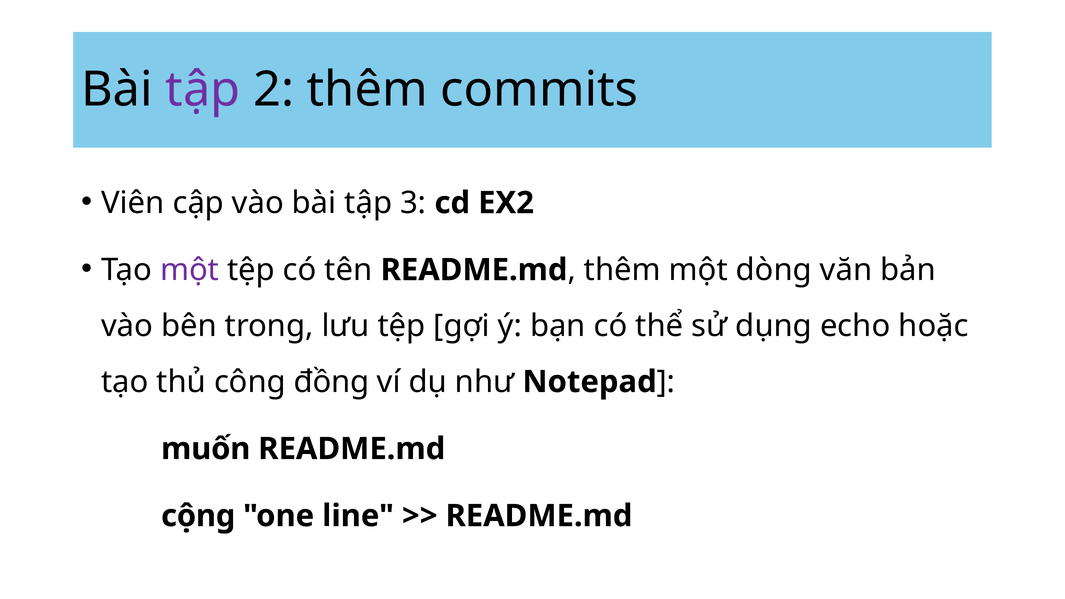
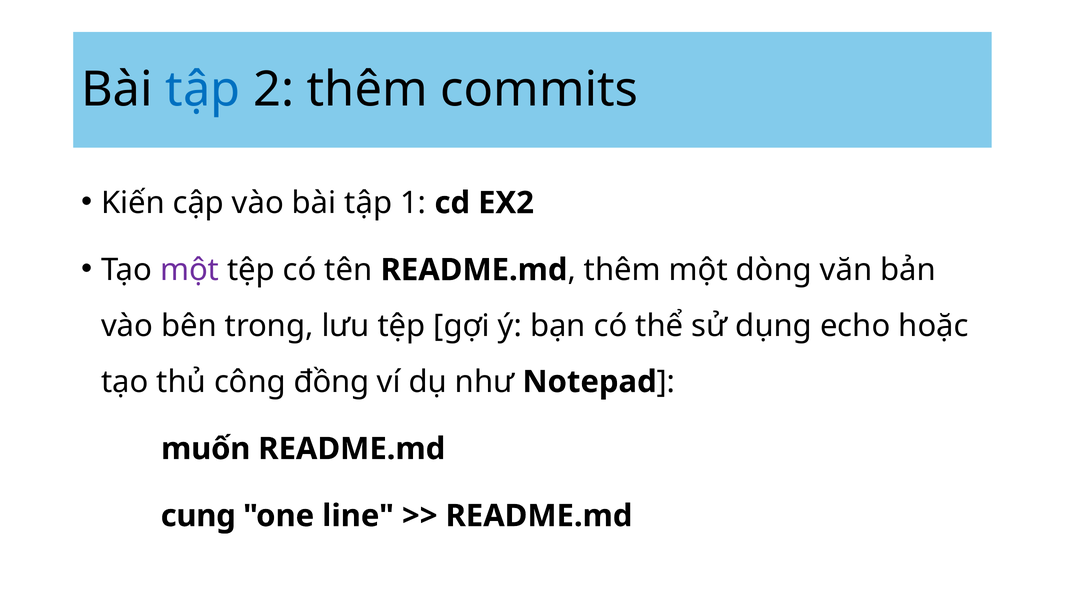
tập at (203, 89) colour: purple -> blue
Viên: Viên -> Kiến
3: 3 -> 1
cộng: cộng -> cung
